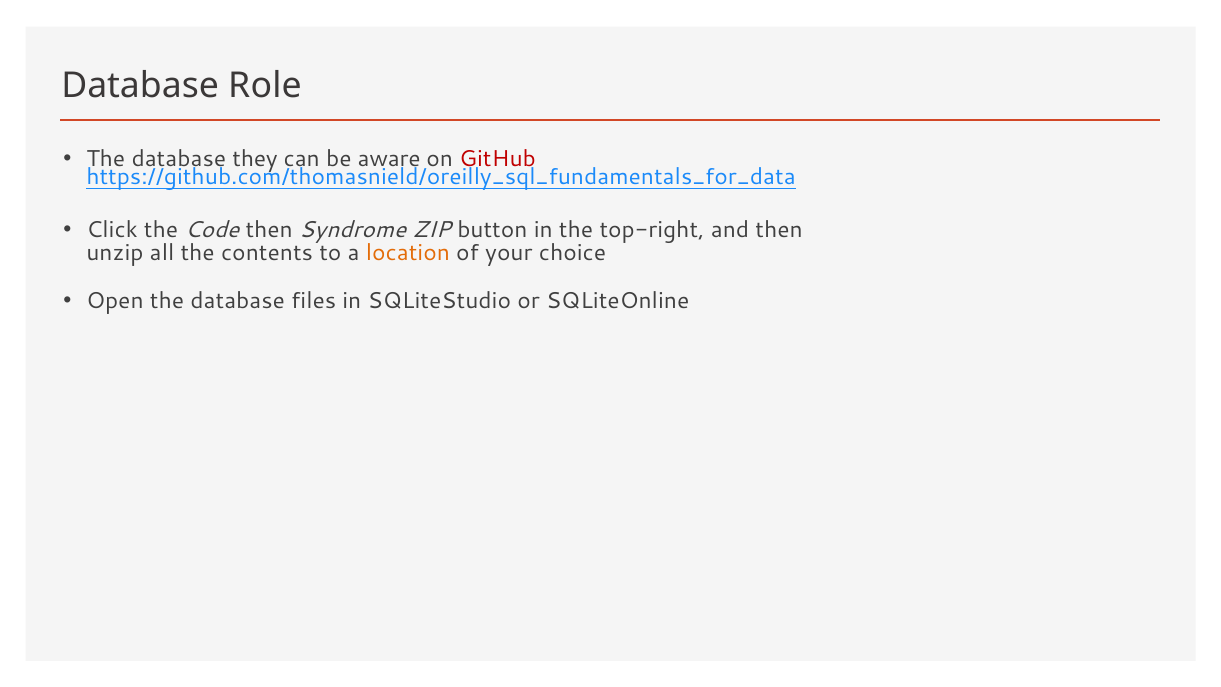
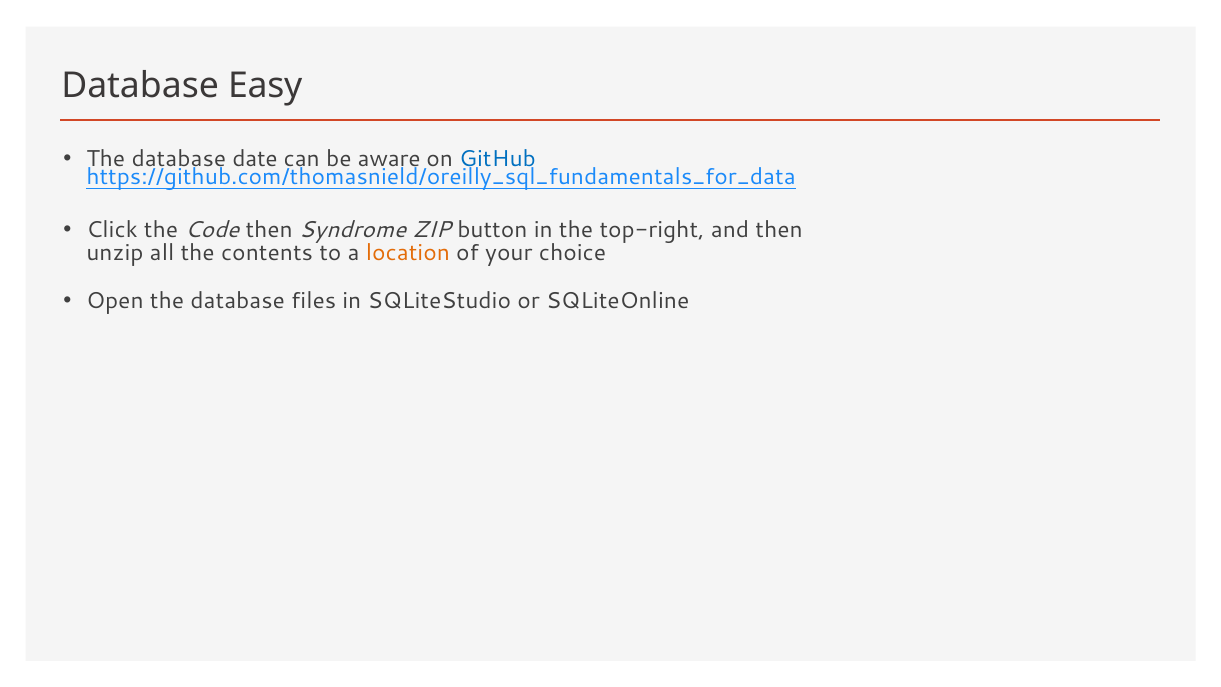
Role: Role -> Easy
they: they -> date
GitHub colour: red -> blue
